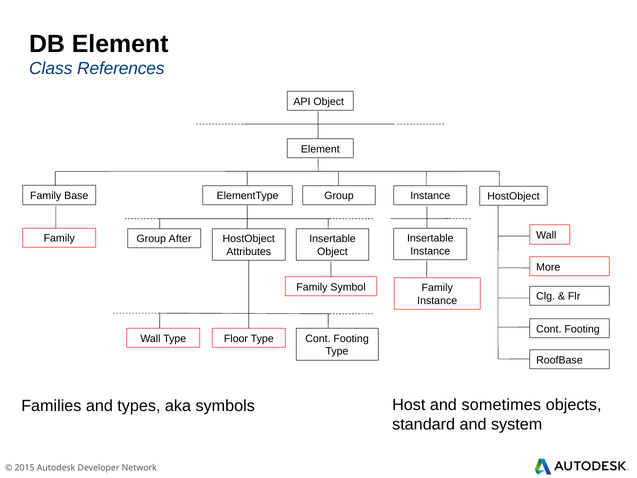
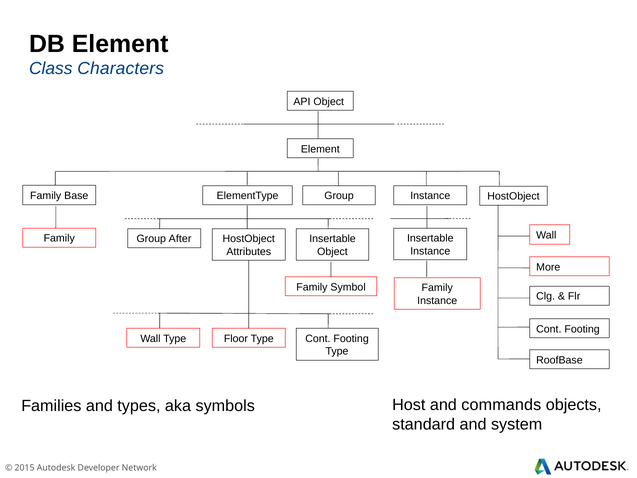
References: References -> Characters
sometimes: sometimes -> commands
